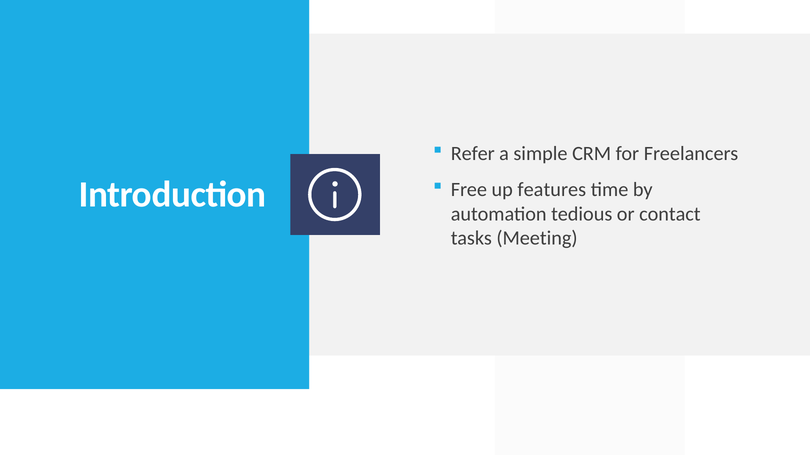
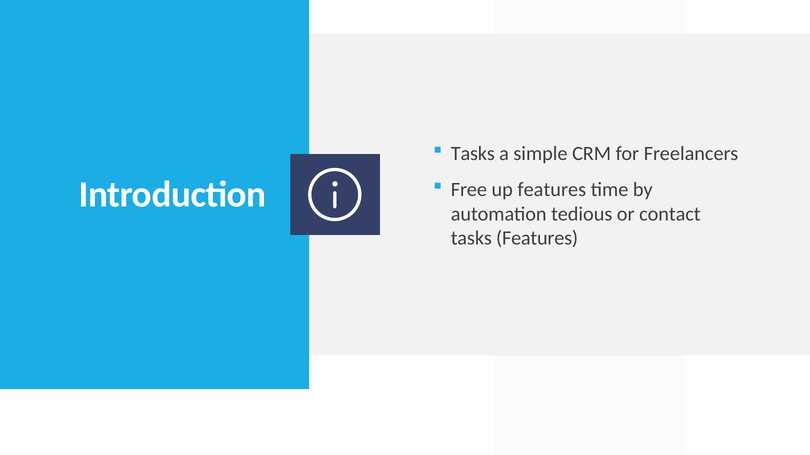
Refer at (473, 154): Refer -> Tasks
tasks Meeting: Meeting -> Features
